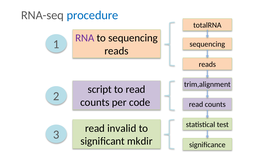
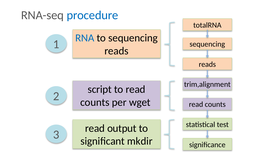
RNA colour: purple -> blue
code: code -> wget
invalid: invalid -> output
